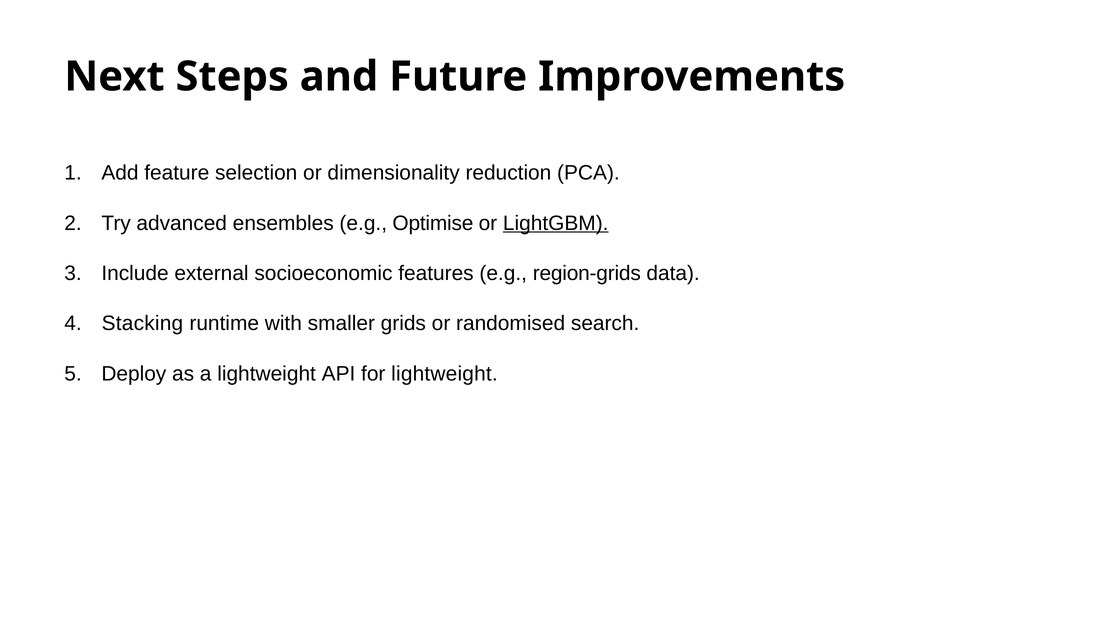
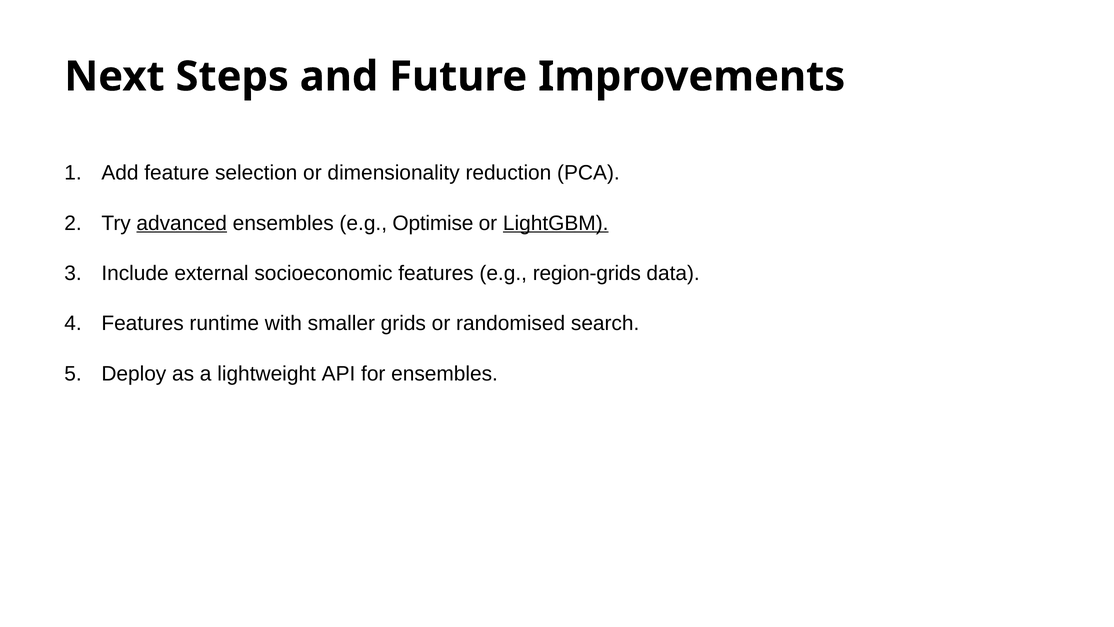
advanced underline: none -> present
Stacking at (142, 323): Stacking -> Features
for lightweight: lightweight -> ensembles
